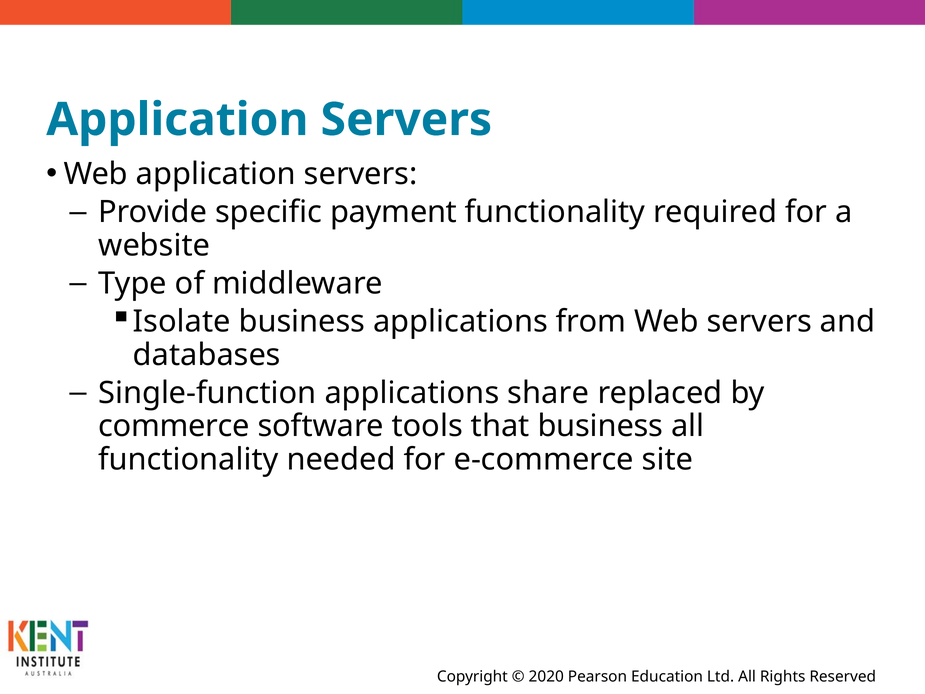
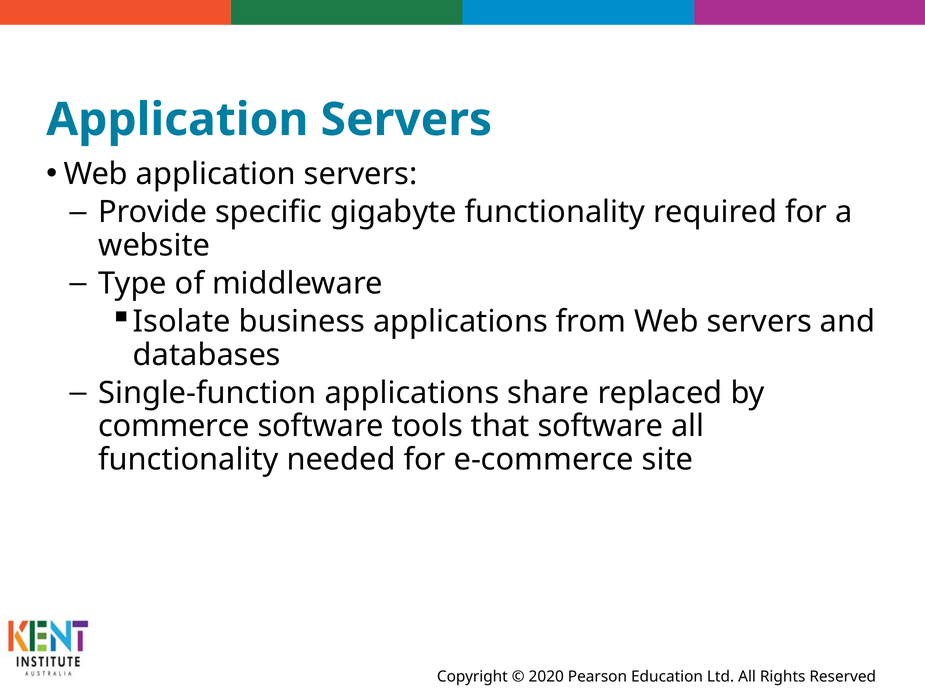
payment: payment -> gigabyte
that business: business -> software
